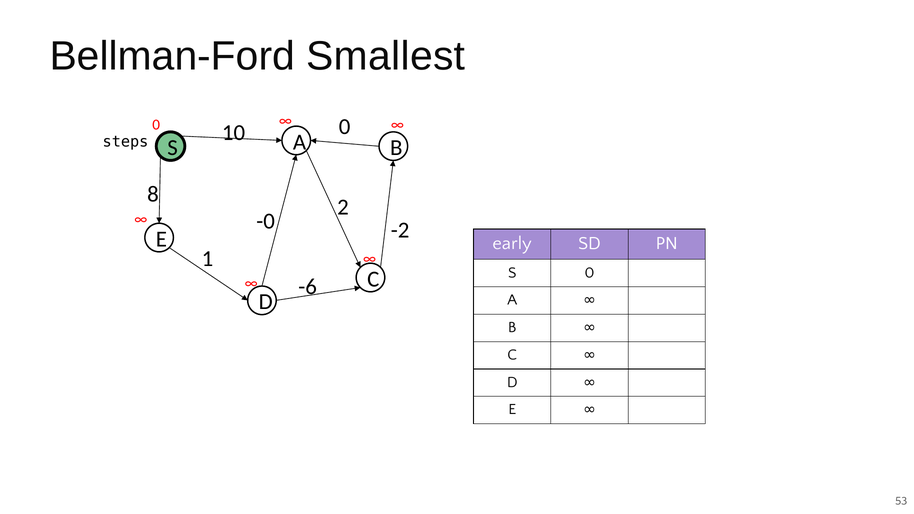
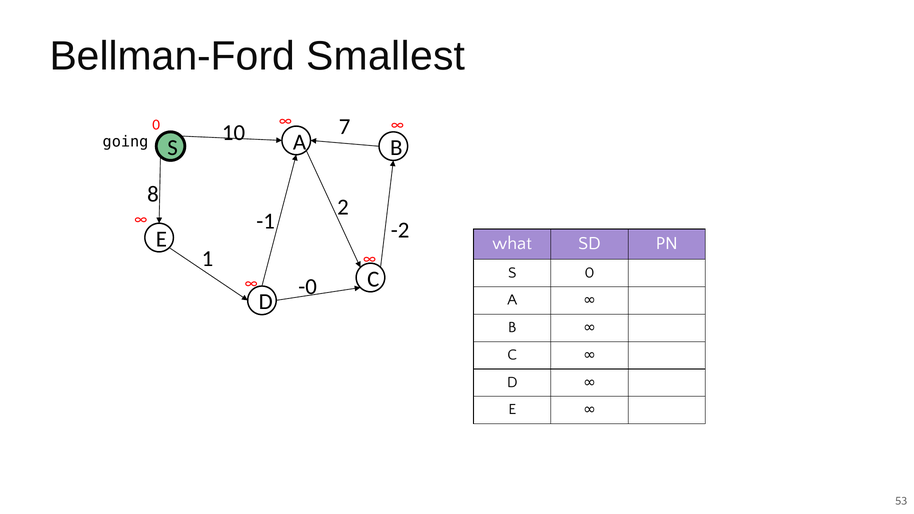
10 0: 0 -> 7
steps: steps -> going
-0: -0 -> -1
early: early -> what
-6: -6 -> -0
